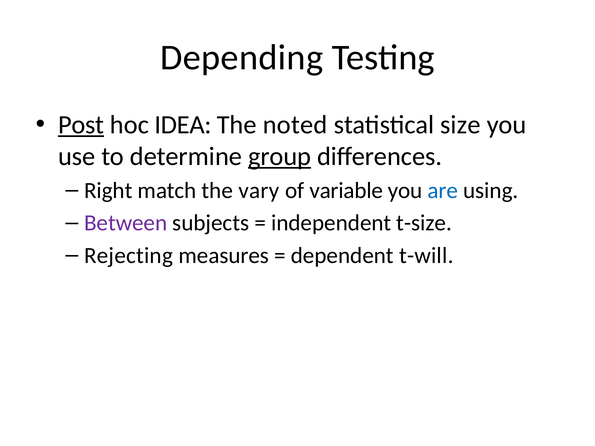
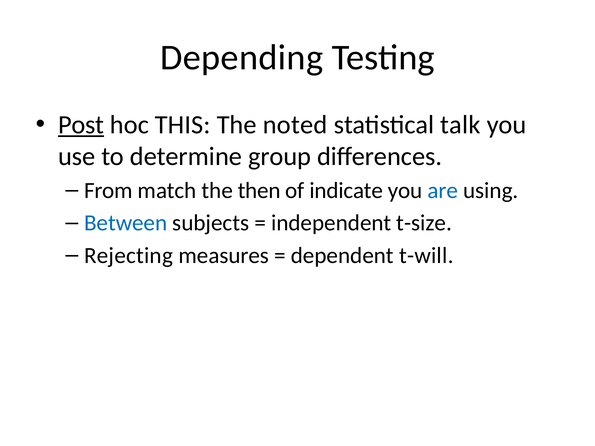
IDEA: IDEA -> THIS
size: size -> talk
group underline: present -> none
Right: Right -> From
vary: vary -> then
variable: variable -> indicate
Between colour: purple -> blue
